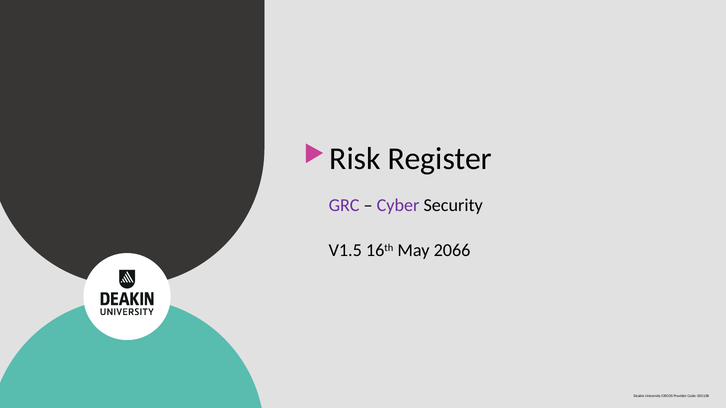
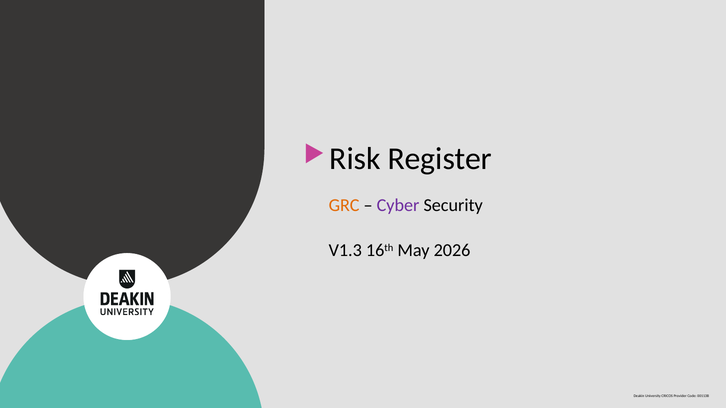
GRC colour: purple -> orange
V1.5: V1.5 -> V1.3
2066: 2066 -> 2026
